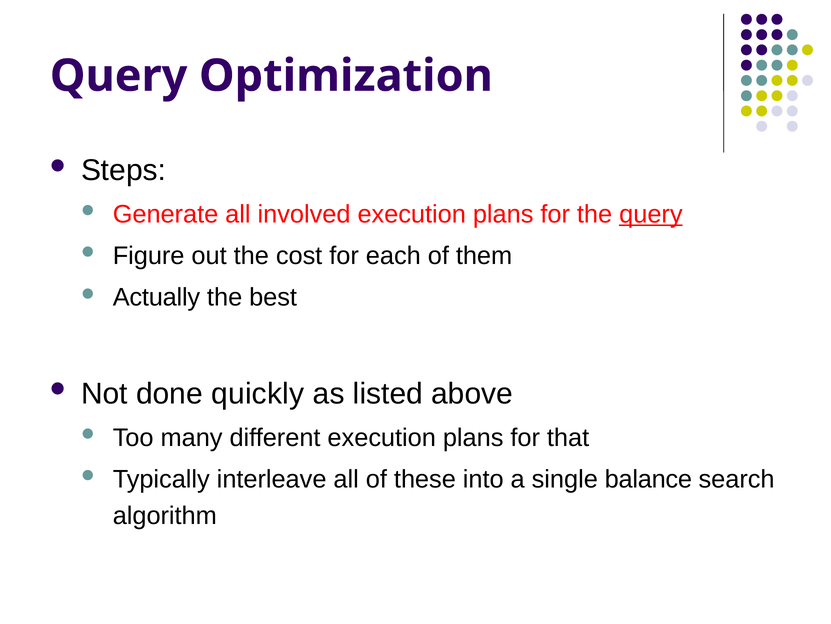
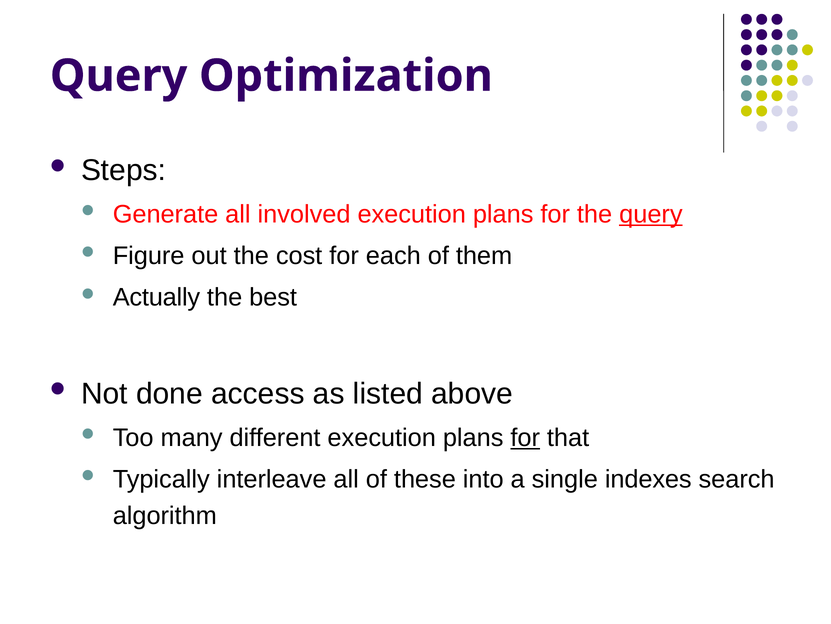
quickly: quickly -> access
for at (525, 437) underline: none -> present
balance: balance -> indexes
